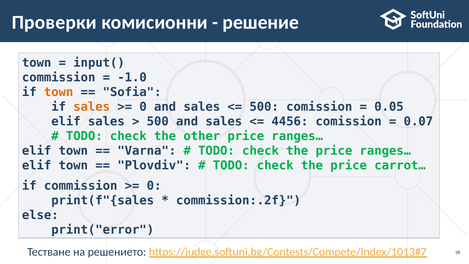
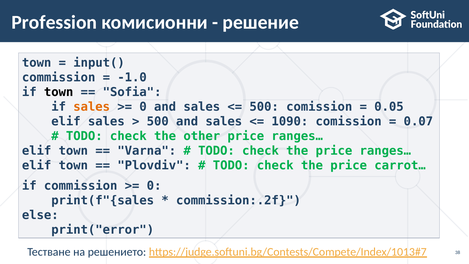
Проверки: Проверки -> Profession
town at (59, 92) colour: orange -> black
4456: 4456 -> 1090
